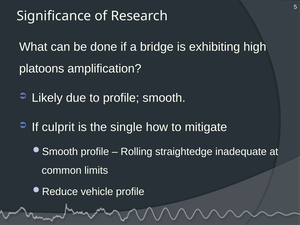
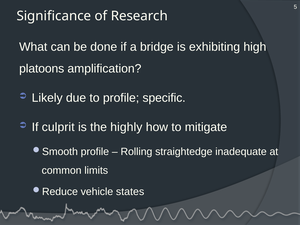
smooth: smooth -> specific
single: single -> highly
vehicle profile: profile -> states
